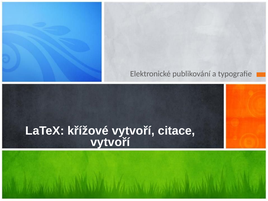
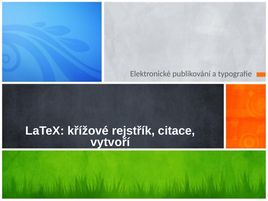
křížové vytvoří: vytvoří -> rejstřík
